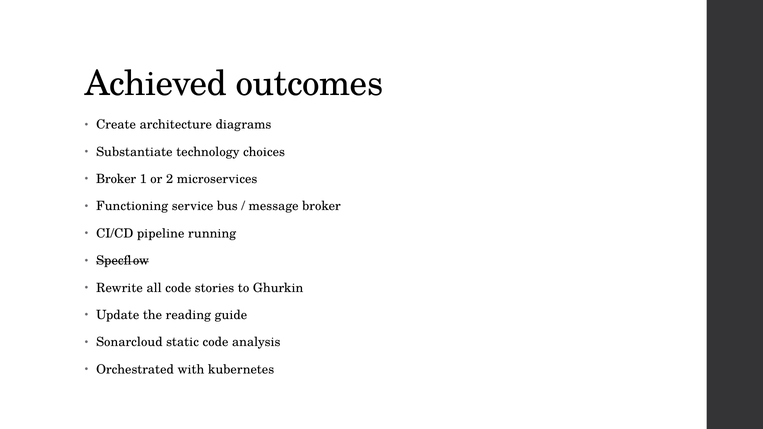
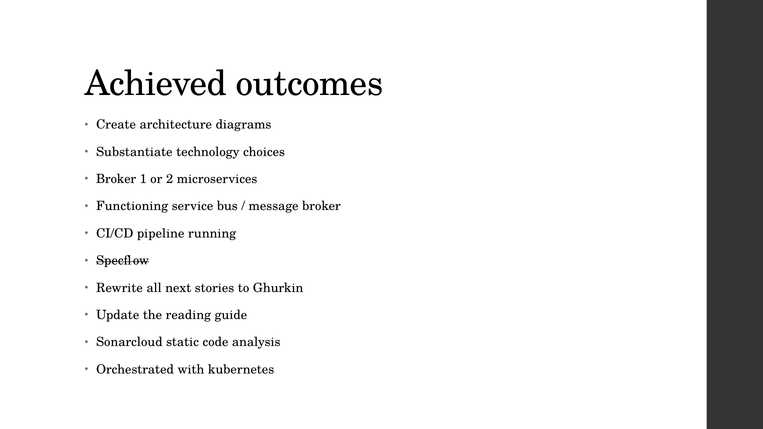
all code: code -> next
